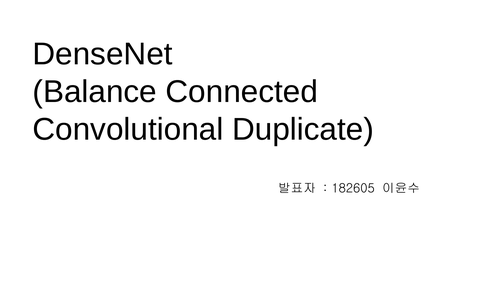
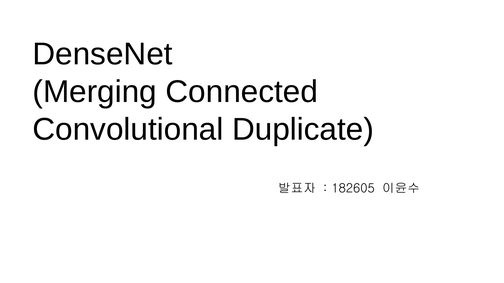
Balance: Balance -> Merging
